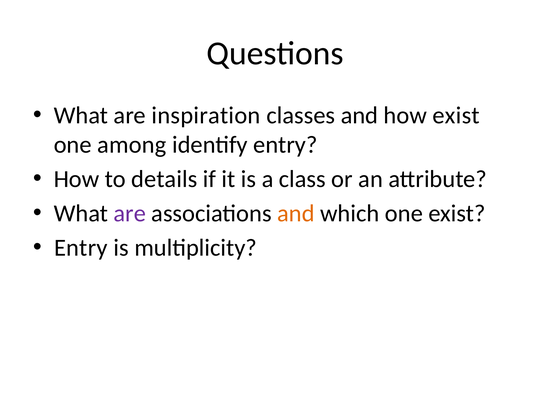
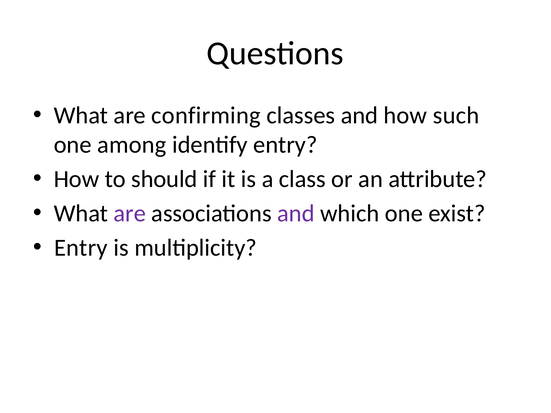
inspiration: inspiration -> confirming
how exist: exist -> such
details: details -> should
and at (296, 214) colour: orange -> purple
